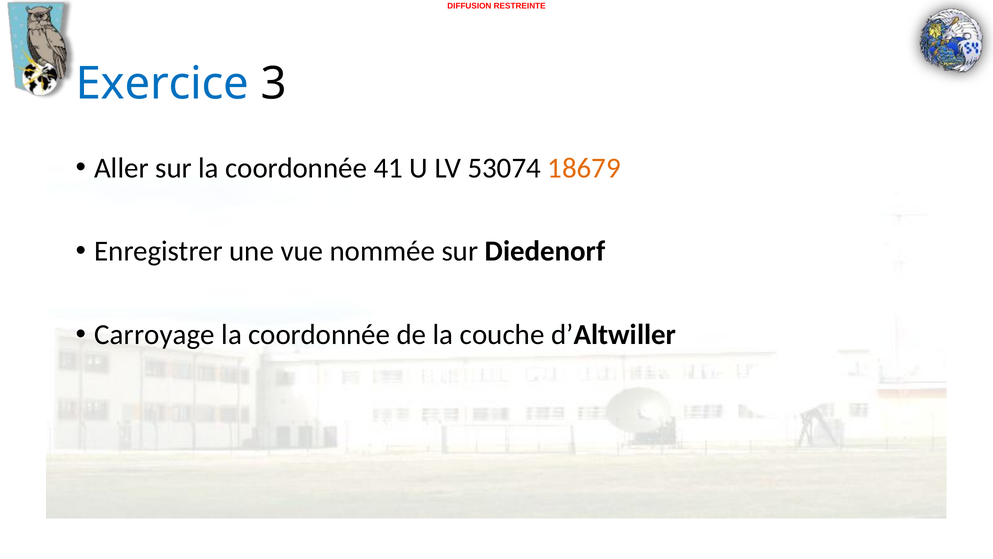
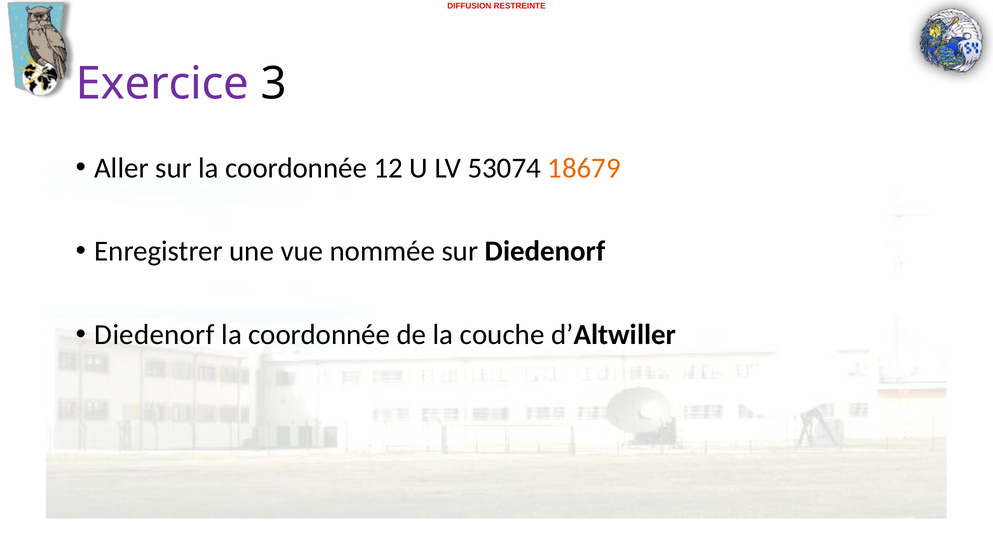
Exercice colour: blue -> purple
41: 41 -> 12
Carroyage at (155, 334): Carroyage -> Diedenorf
